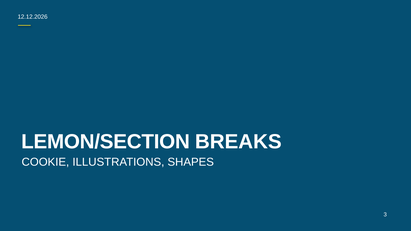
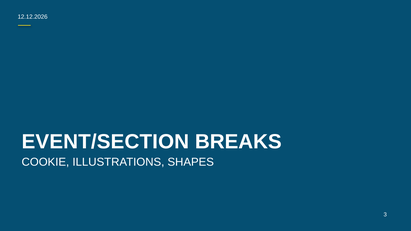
LEMON/SECTION: LEMON/SECTION -> EVENT/SECTION
